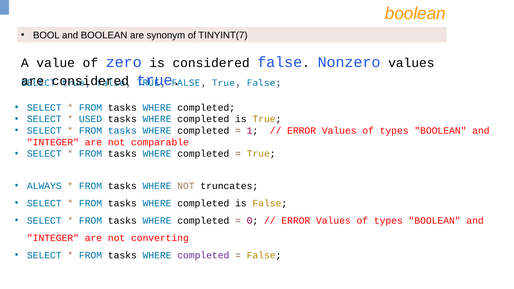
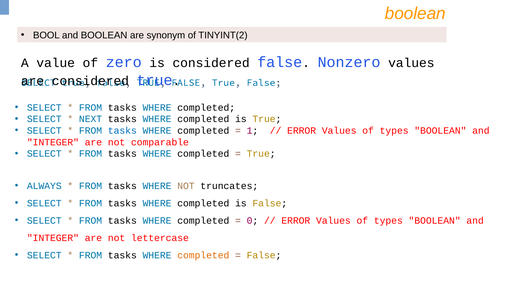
TINYINT(7: TINYINT(7 -> TINYINT(2
USED: USED -> NEXT
converting: converting -> lettercase
completed at (203, 255) colour: purple -> orange
